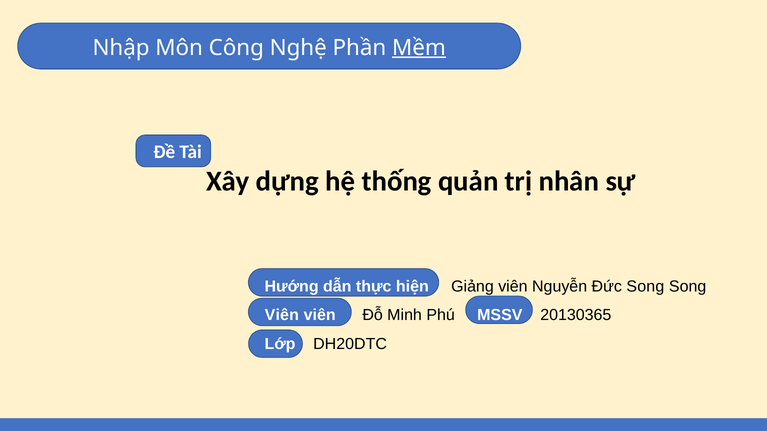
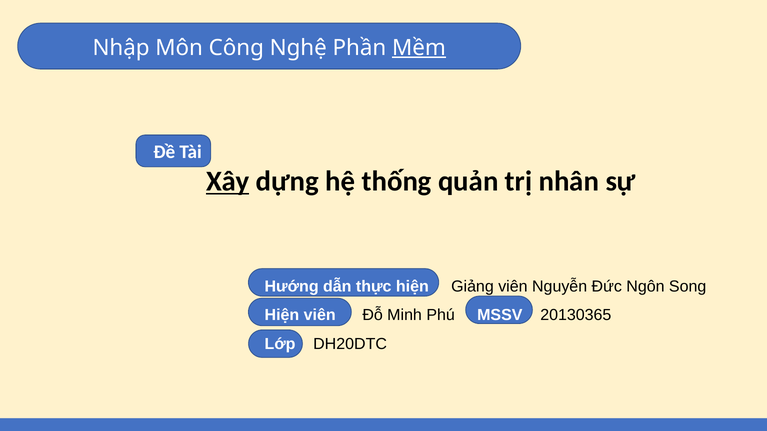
Xây underline: none -> present
Đức Song: Song -> Ngôn
Viên at (282, 315): Viên -> Hiện
